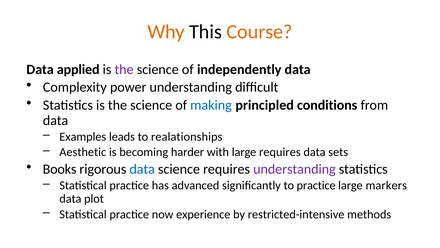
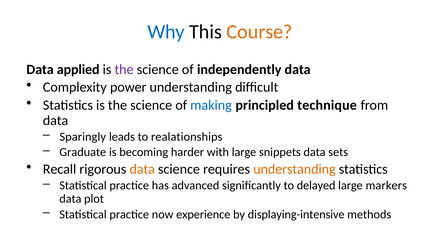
Why colour: orange -> blue
conditions: conditions -> technique
Examples: Examples -> Sparingly
Aesthetic: Aesthetic -> Graduate
large requires: requires -> snippets
Books: Books -> Recall
data at (142, 169) colour: blue -> orange
understanding at (294, 169) colour: purple -> orange
to practice: practice -> delayed
restricted-intensive: restricted-intensive -> displaying-intensive
